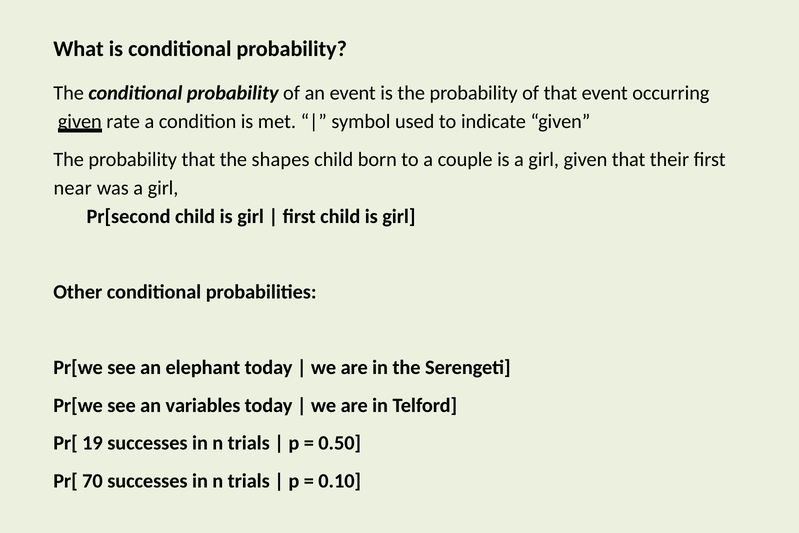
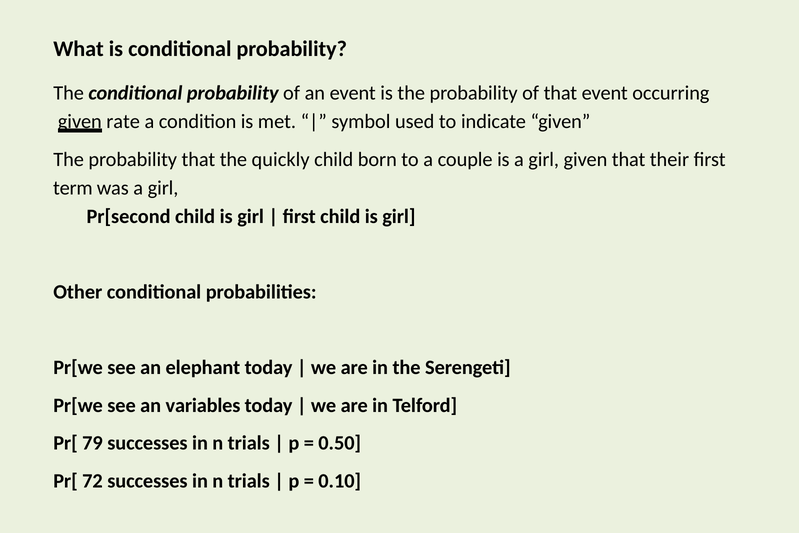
shapes: shapes -> quickly
near: near -> term
19: 19 -> 79
70: 70 -> 72
